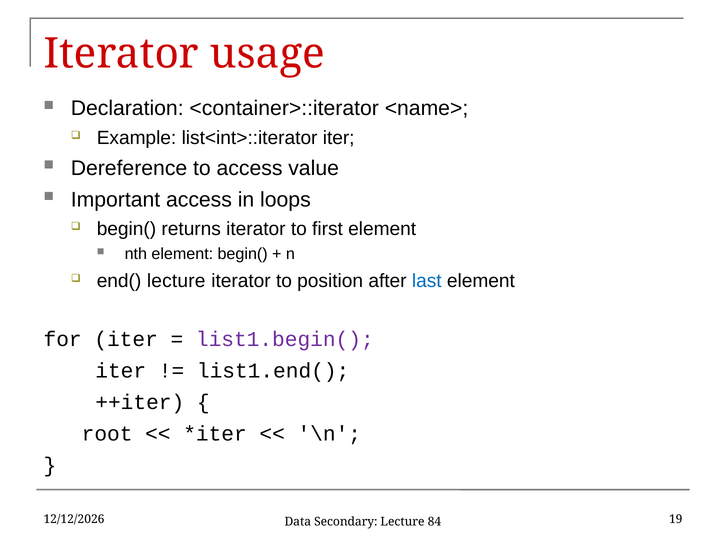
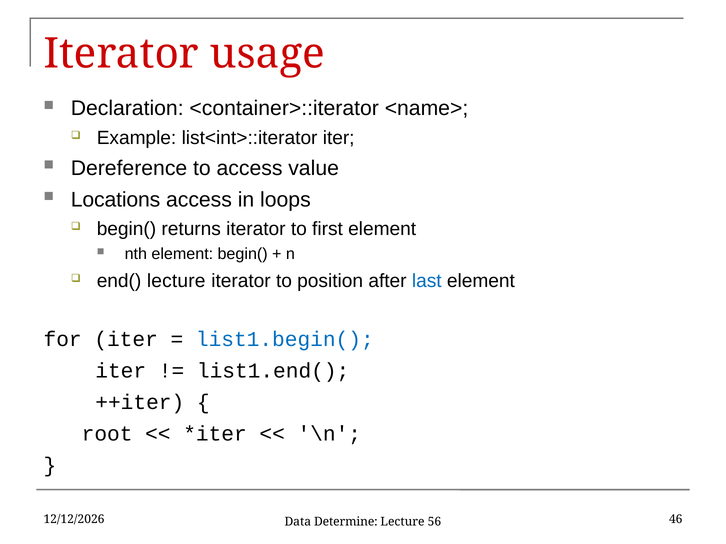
Important: Important -> Locations
list1.begin( colour: purple -> blue
19: 19 -> 46
Secondary: Secondary -> Determine
84: 84 -> 56
